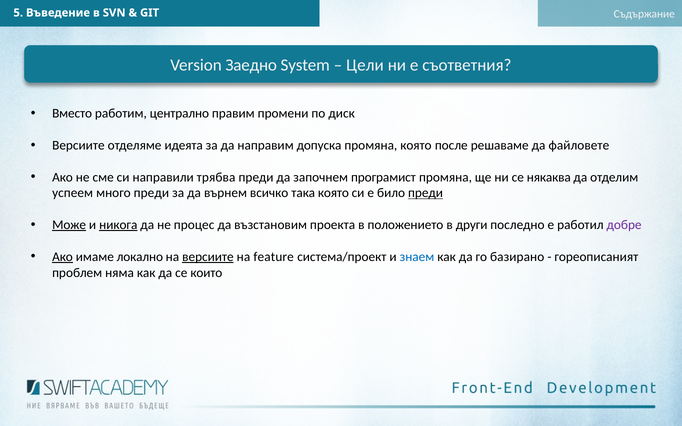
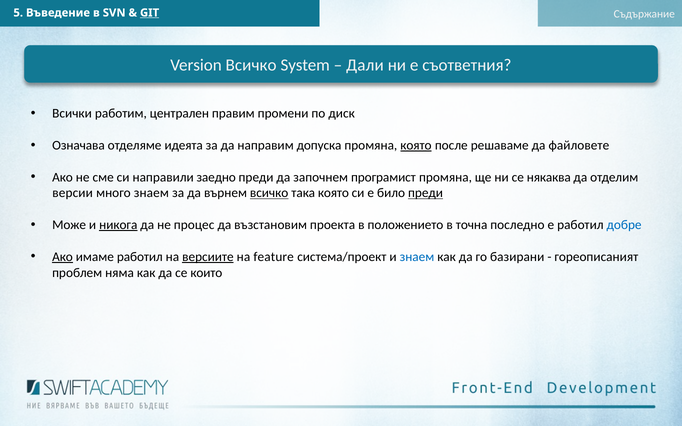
GIT underline: none -> present
Version Заедно: Заедно -> Всичко
Цели: Цели -> Дали
Вместо: Вместо -> Всички
централно: централно -> централен
Версиите at (78, 145): Версиите -> Означава
която at (416, 145) underline: none -> present
трябва: трябва -> заедно
успеем: успеем -> версии
много преди: преди -> знаем
всичко at (269, 193) underline: none -> present
Може underline: present -> none
други: други -> точна
добре colour: purple -> blue
имаме локално: локално -> работил
базирано: базирано -> базирани
